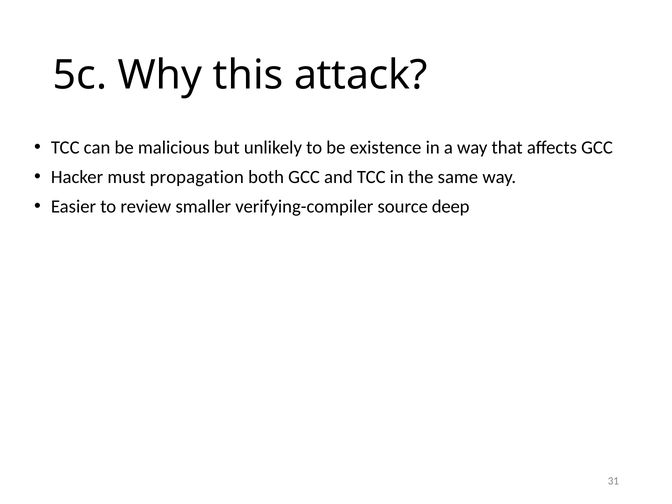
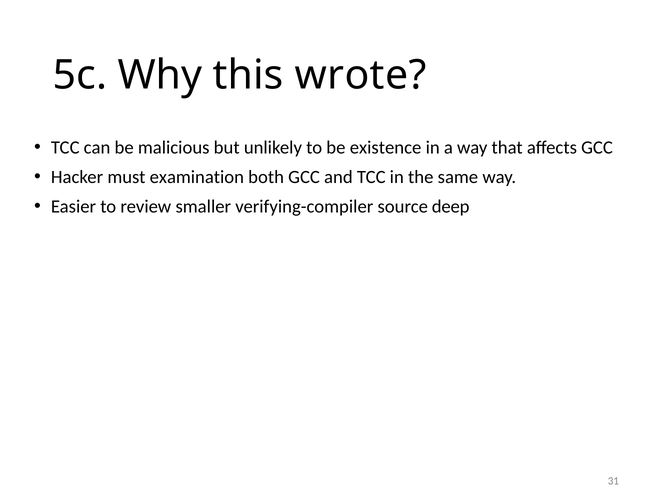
attack: attack -> wrote
propagation: propagation -> examination
